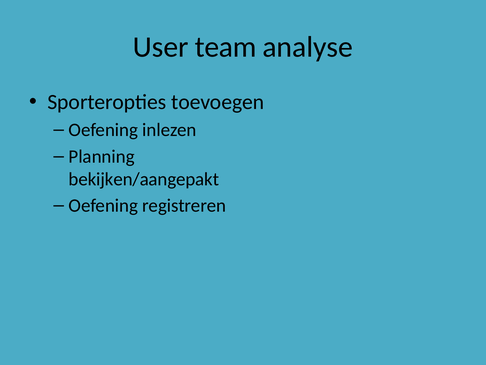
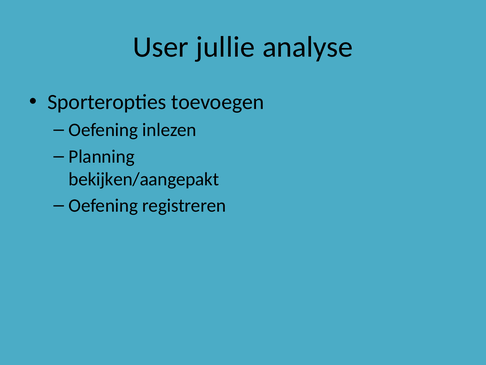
team: team -> jullie
